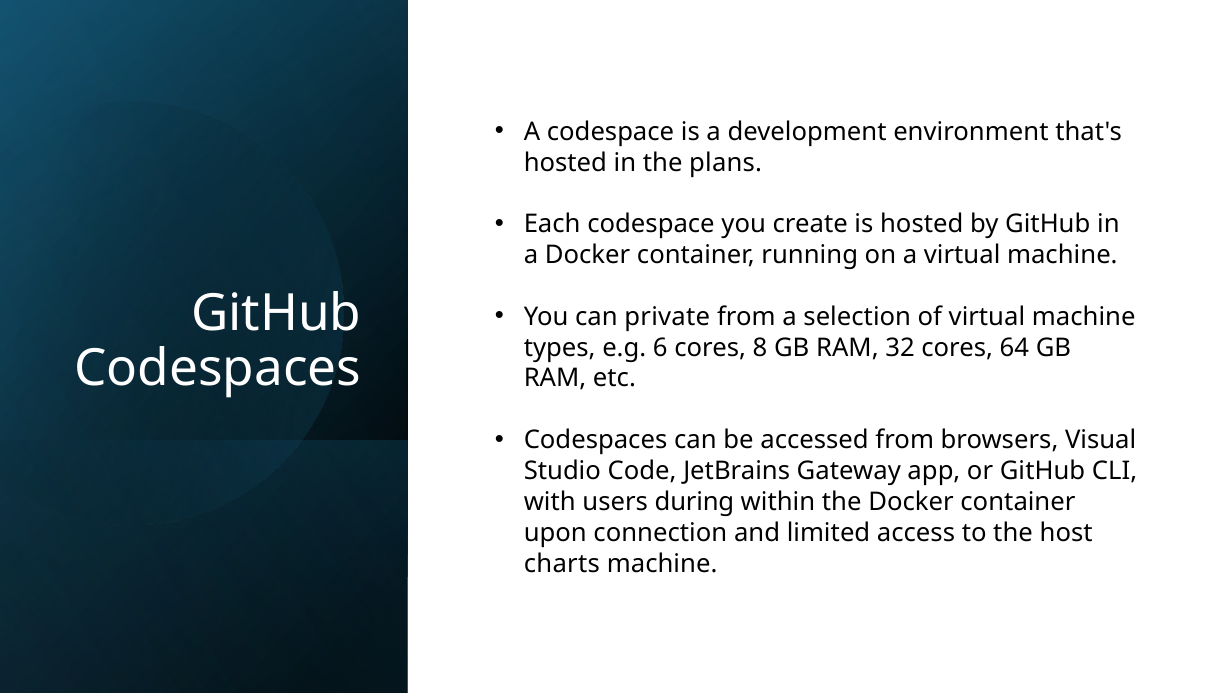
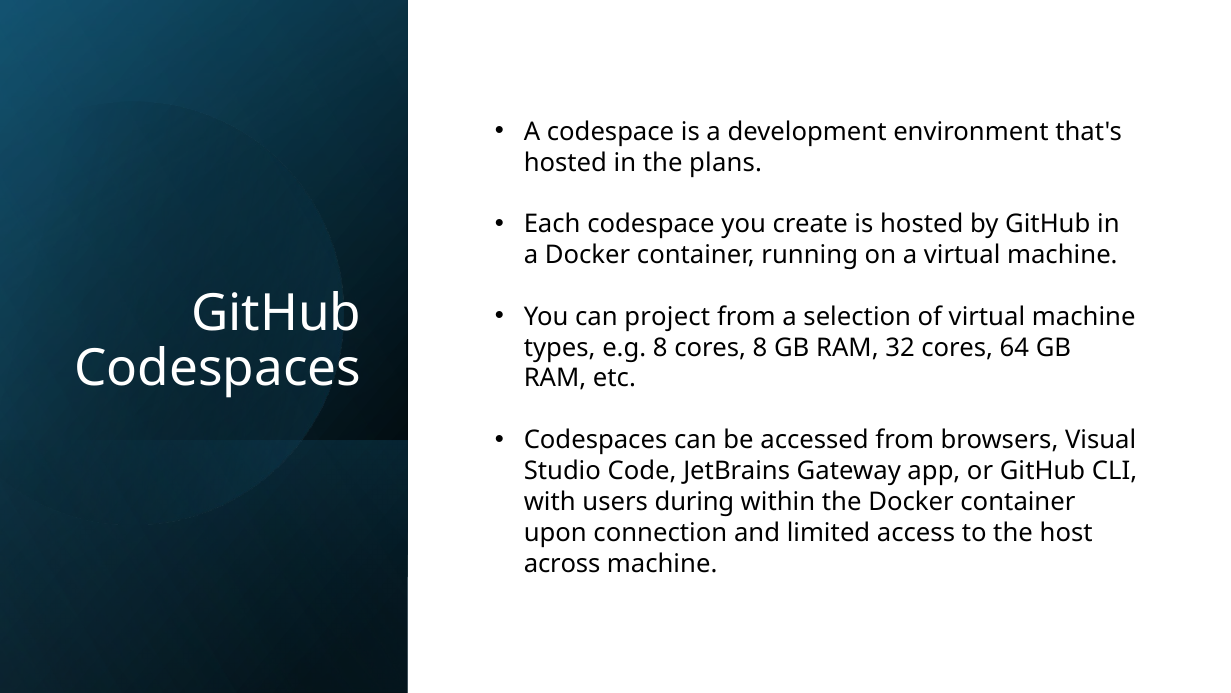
private: private -> project
e.g 6: 6 -> 8
charts: charts -> across
